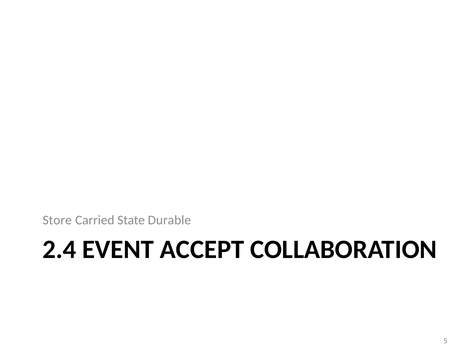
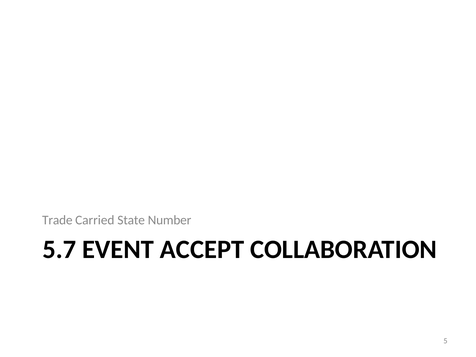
Store: Store -> Trade
Durable: Durable -> Number
2.4: 2.4 -> 5.7
